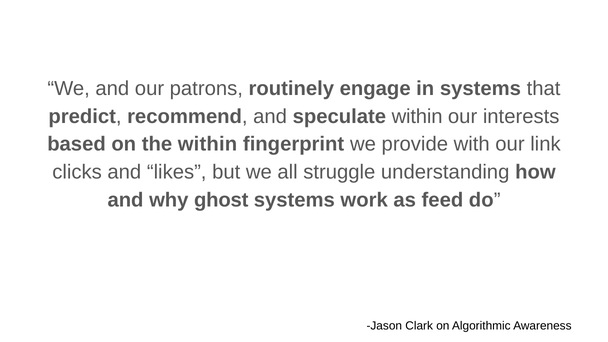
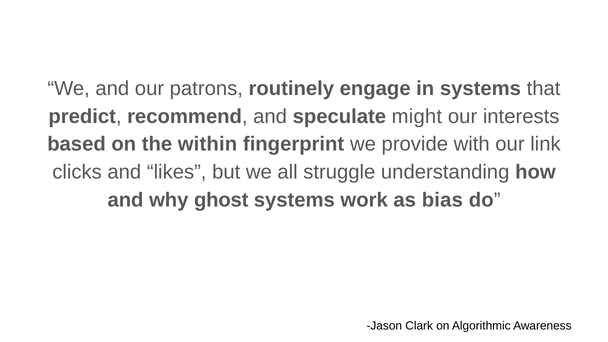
speculate within: within -> might
feed: feed -> bias
